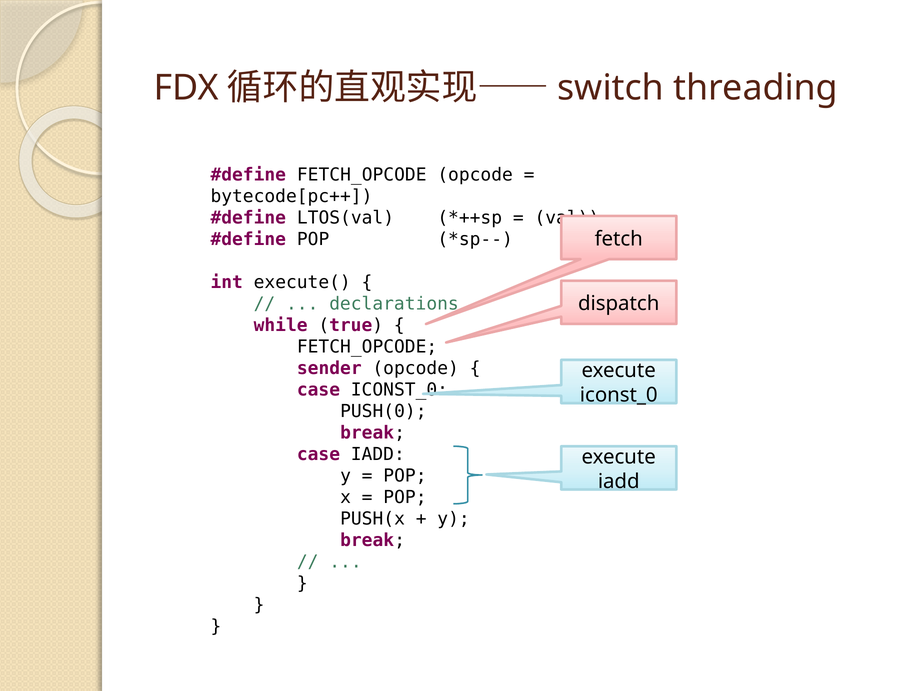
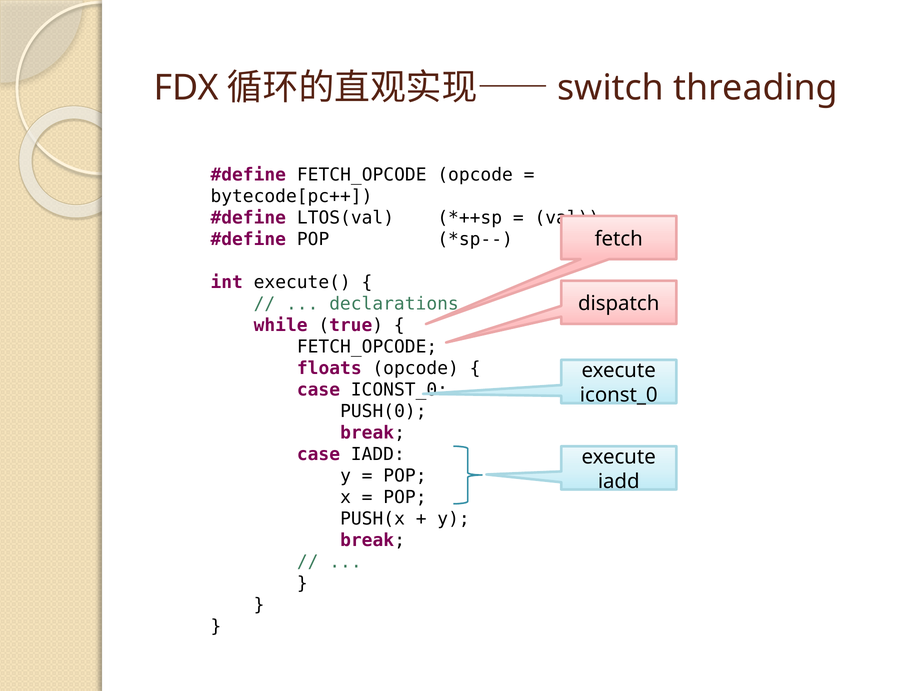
sender: sender -> floats
